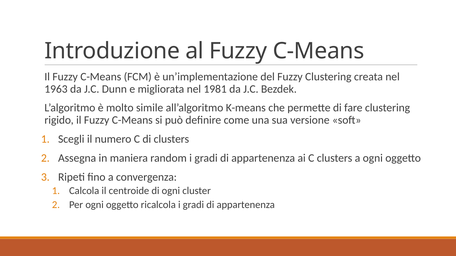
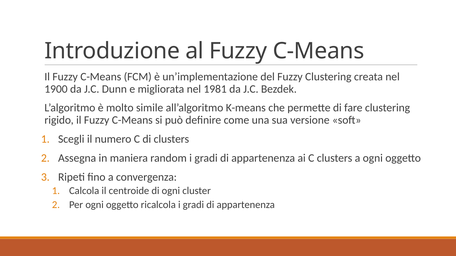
1963: 1963 -> 1900
